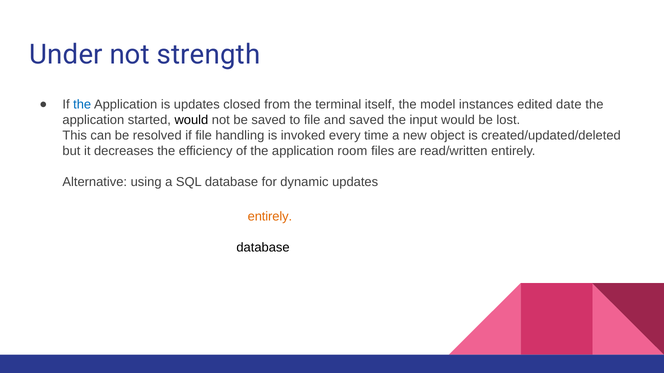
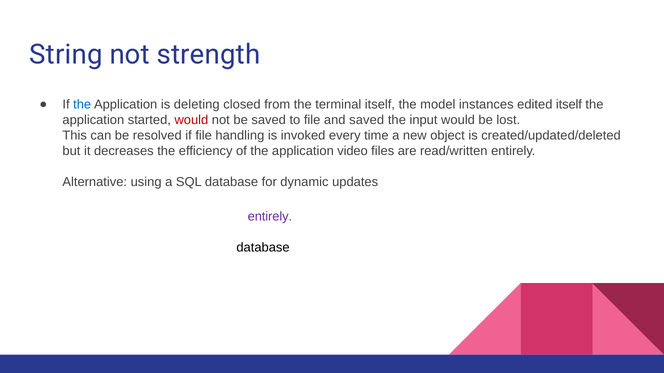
Under: Under -> String
is updates: updates -> deleting
edited date: date -> itself
would at (191, 120) colour: black -> red
room: room -> video
entirely at (270, 217) colour: orange -> purple
